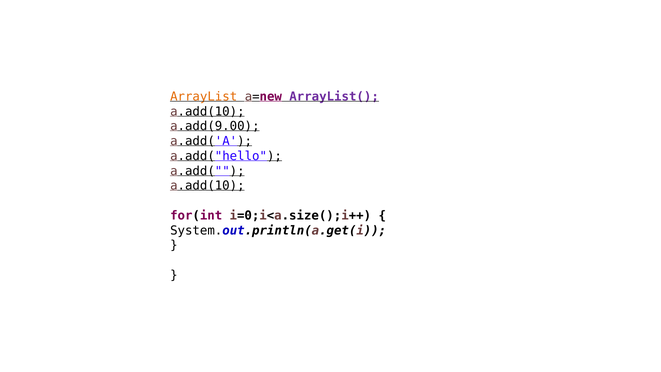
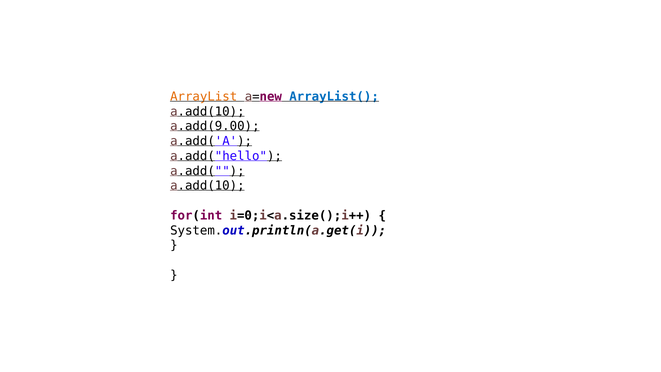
ArrayList( colour: purple -> blue
